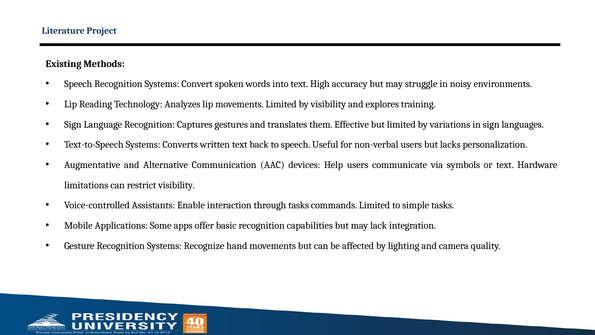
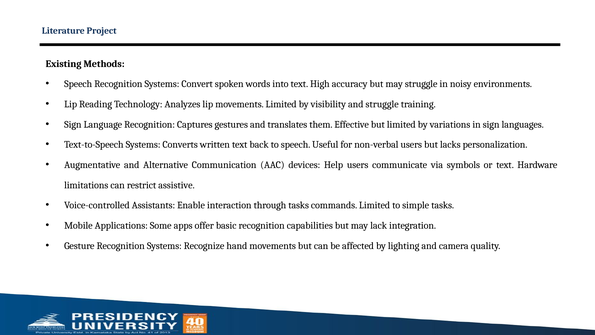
and explores: explores -> struggle
restrict visibility: visibility -> assistive
